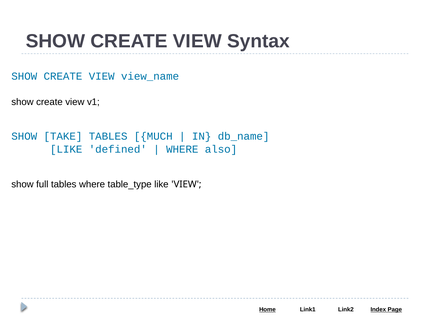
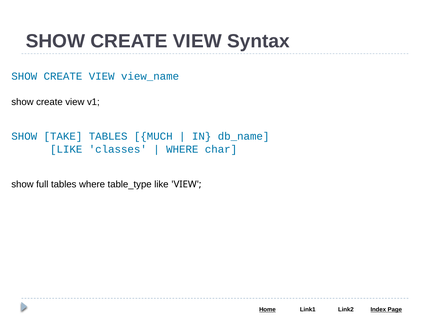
defined: defined -> classes
also: also -> char
